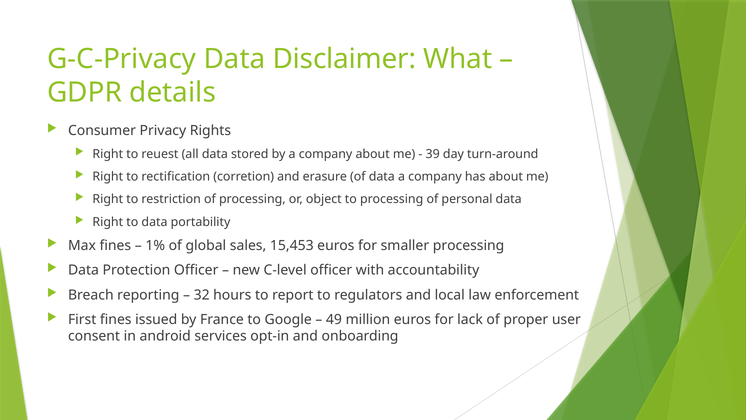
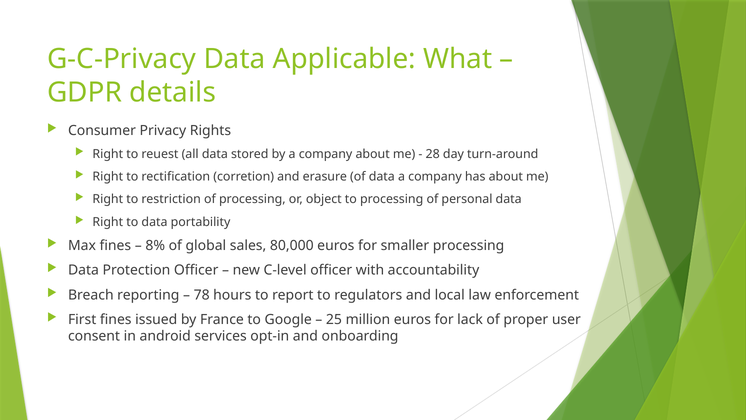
Disclaimer: Disclaimer -> Applicable
39: 39 -> 28
1%: 1% -> 8%
15,453: 15,453 -> 80,000
32: 32 -> 78
49: 49 -> 25
